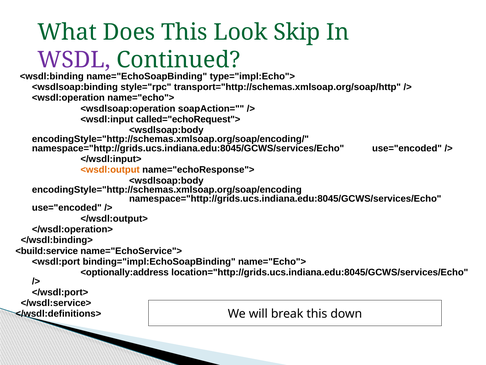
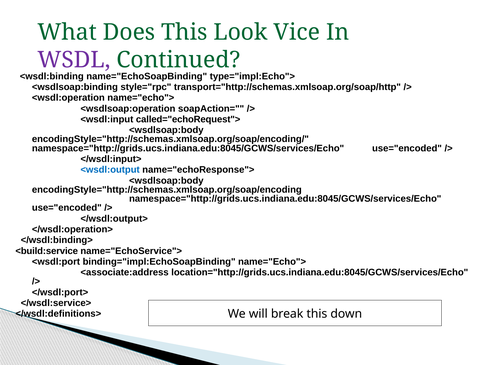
Skip: Skip -> Vice
<wsdl:output colour: orange -> blue
<optionally:address: <optionally:address -> <associate:address
